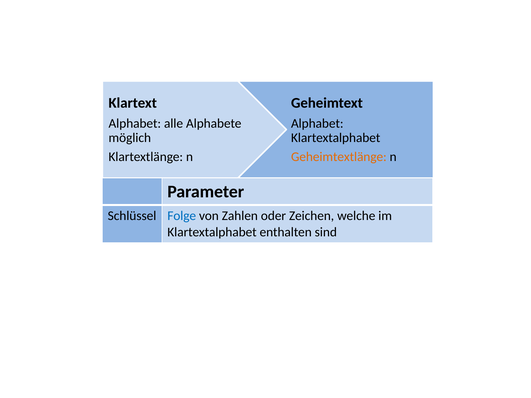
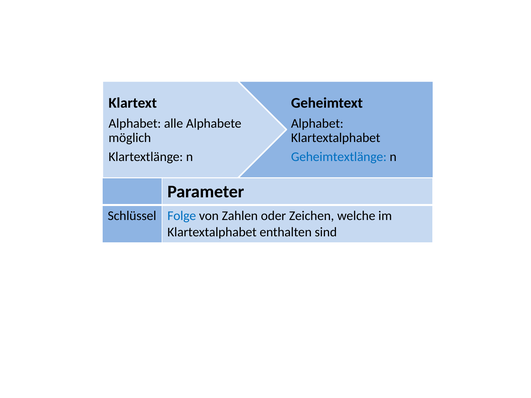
Geheimtextlänge colour: orange -> blue
